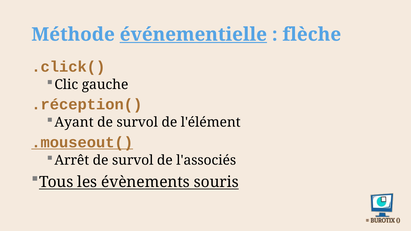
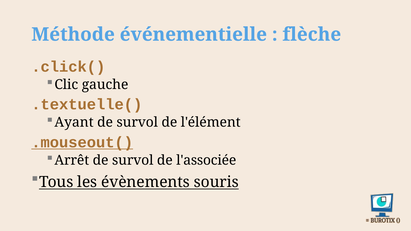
événementielle underline: present -> none
.réception(: .réception( -> .textuelle(
l'associés: l'associés -> l'associée
